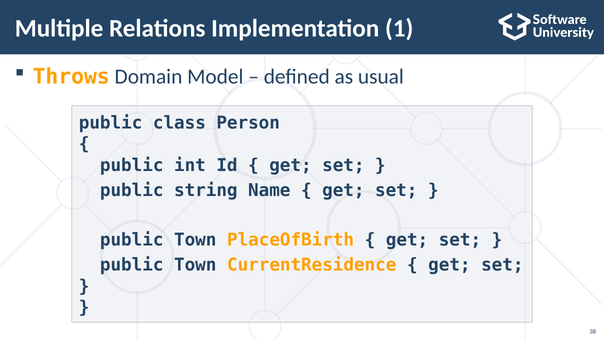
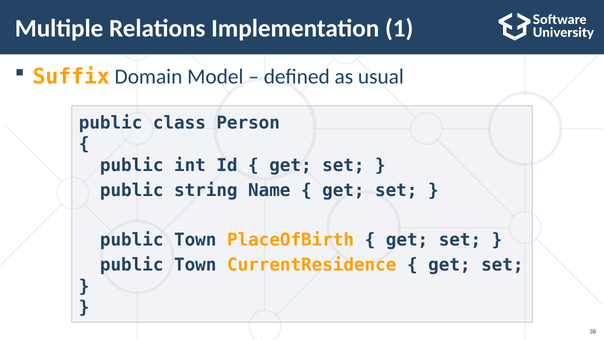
Throws: Throws -> Suffix
